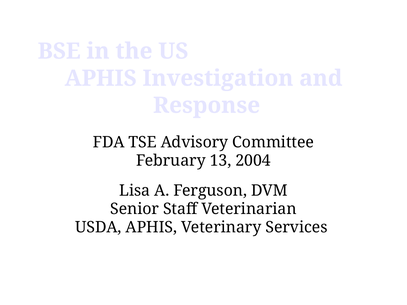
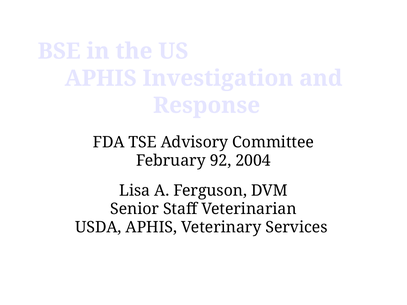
13: 13 -> 92
